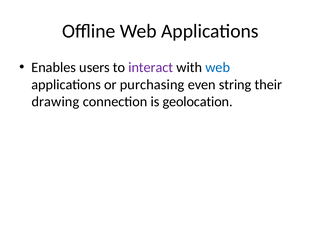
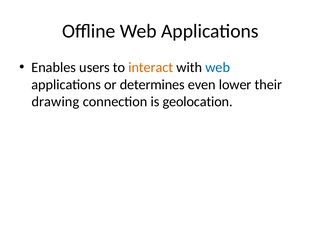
interact colour: purple -> orange
purchasing: purchasing -> determines
string: string -> lower
